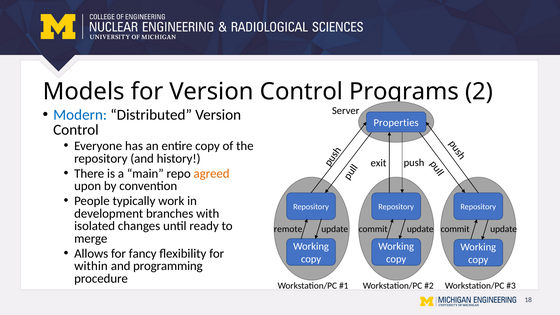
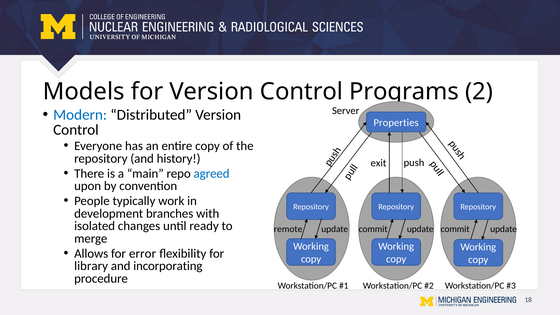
agreed colour: orange -> blue
fancy: fancy -> error
within: within -> library
programming: programming -> incorporating
